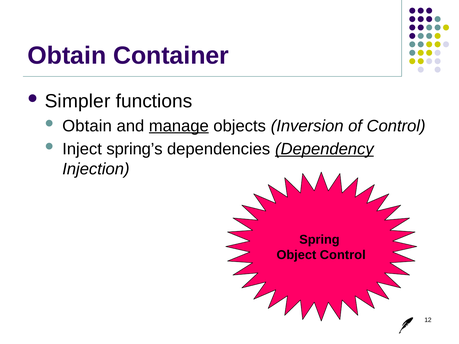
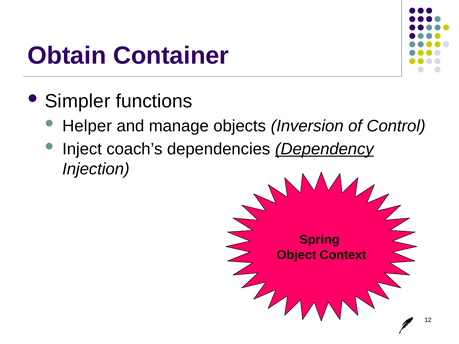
Obtain at (87, 126): Obtain -> Helper
manage underline: present -> none
spring’s: spring’s -> coach’s
Object Control: Control -> Context
